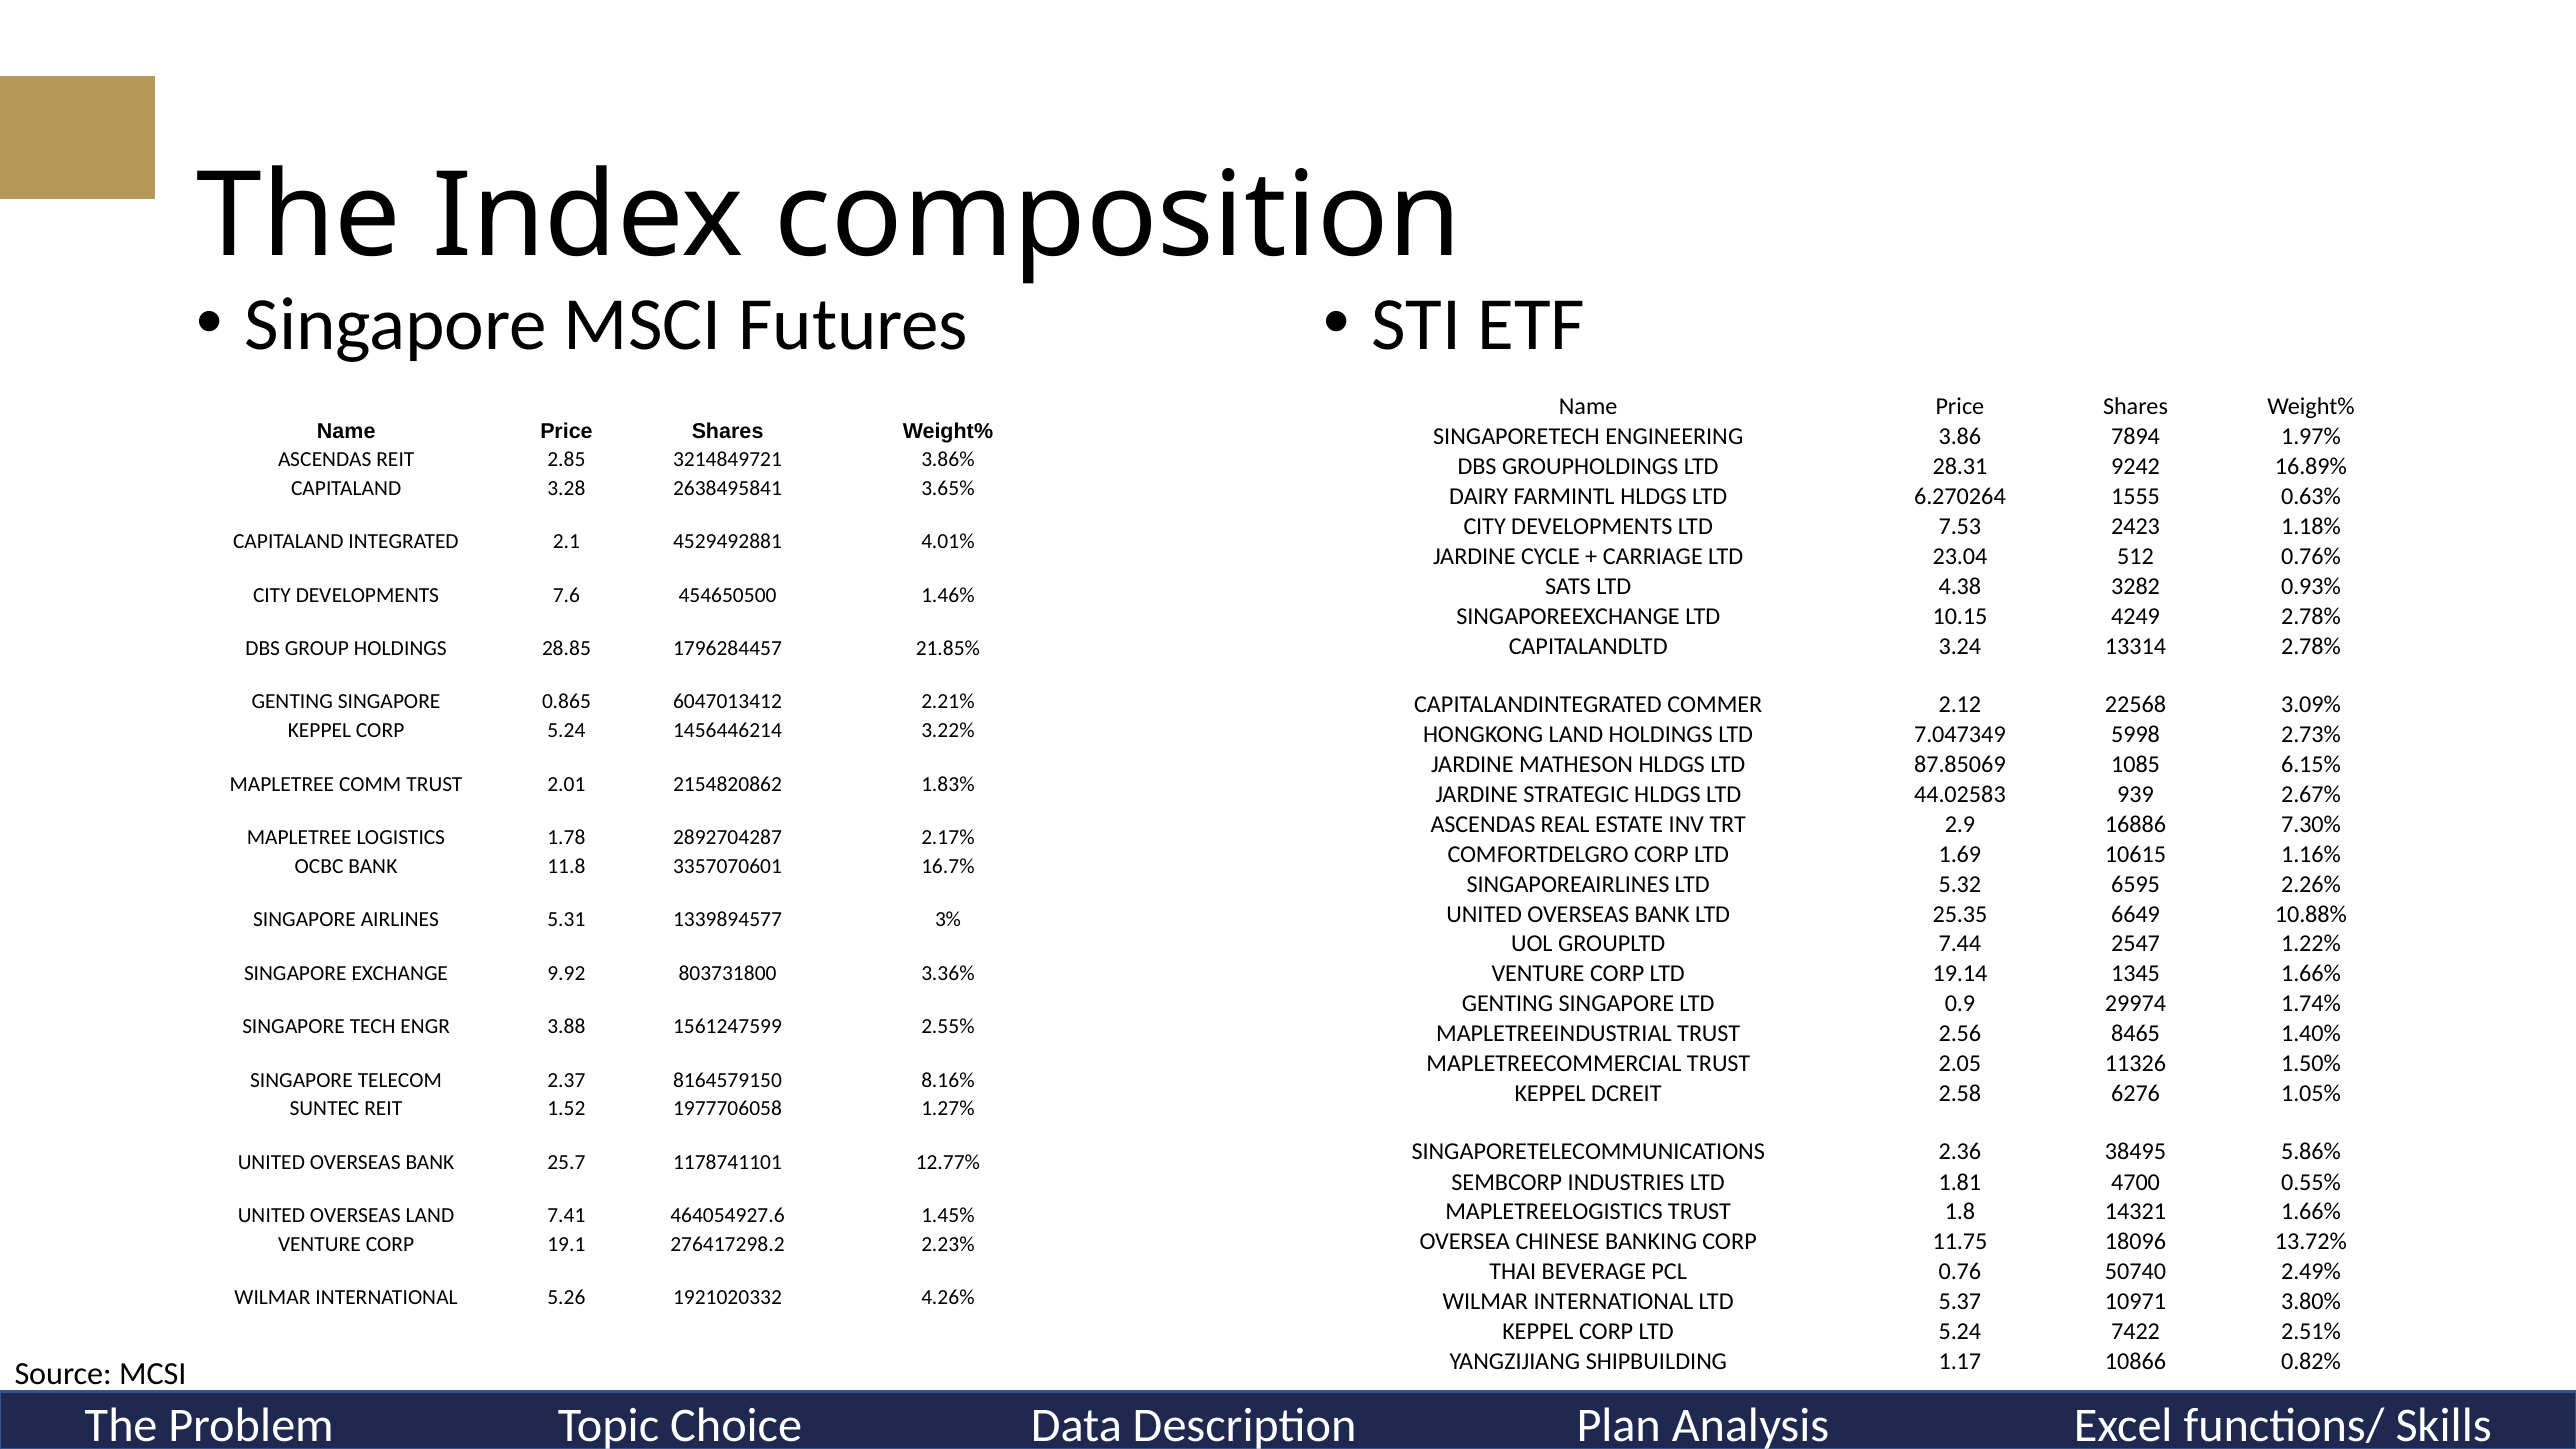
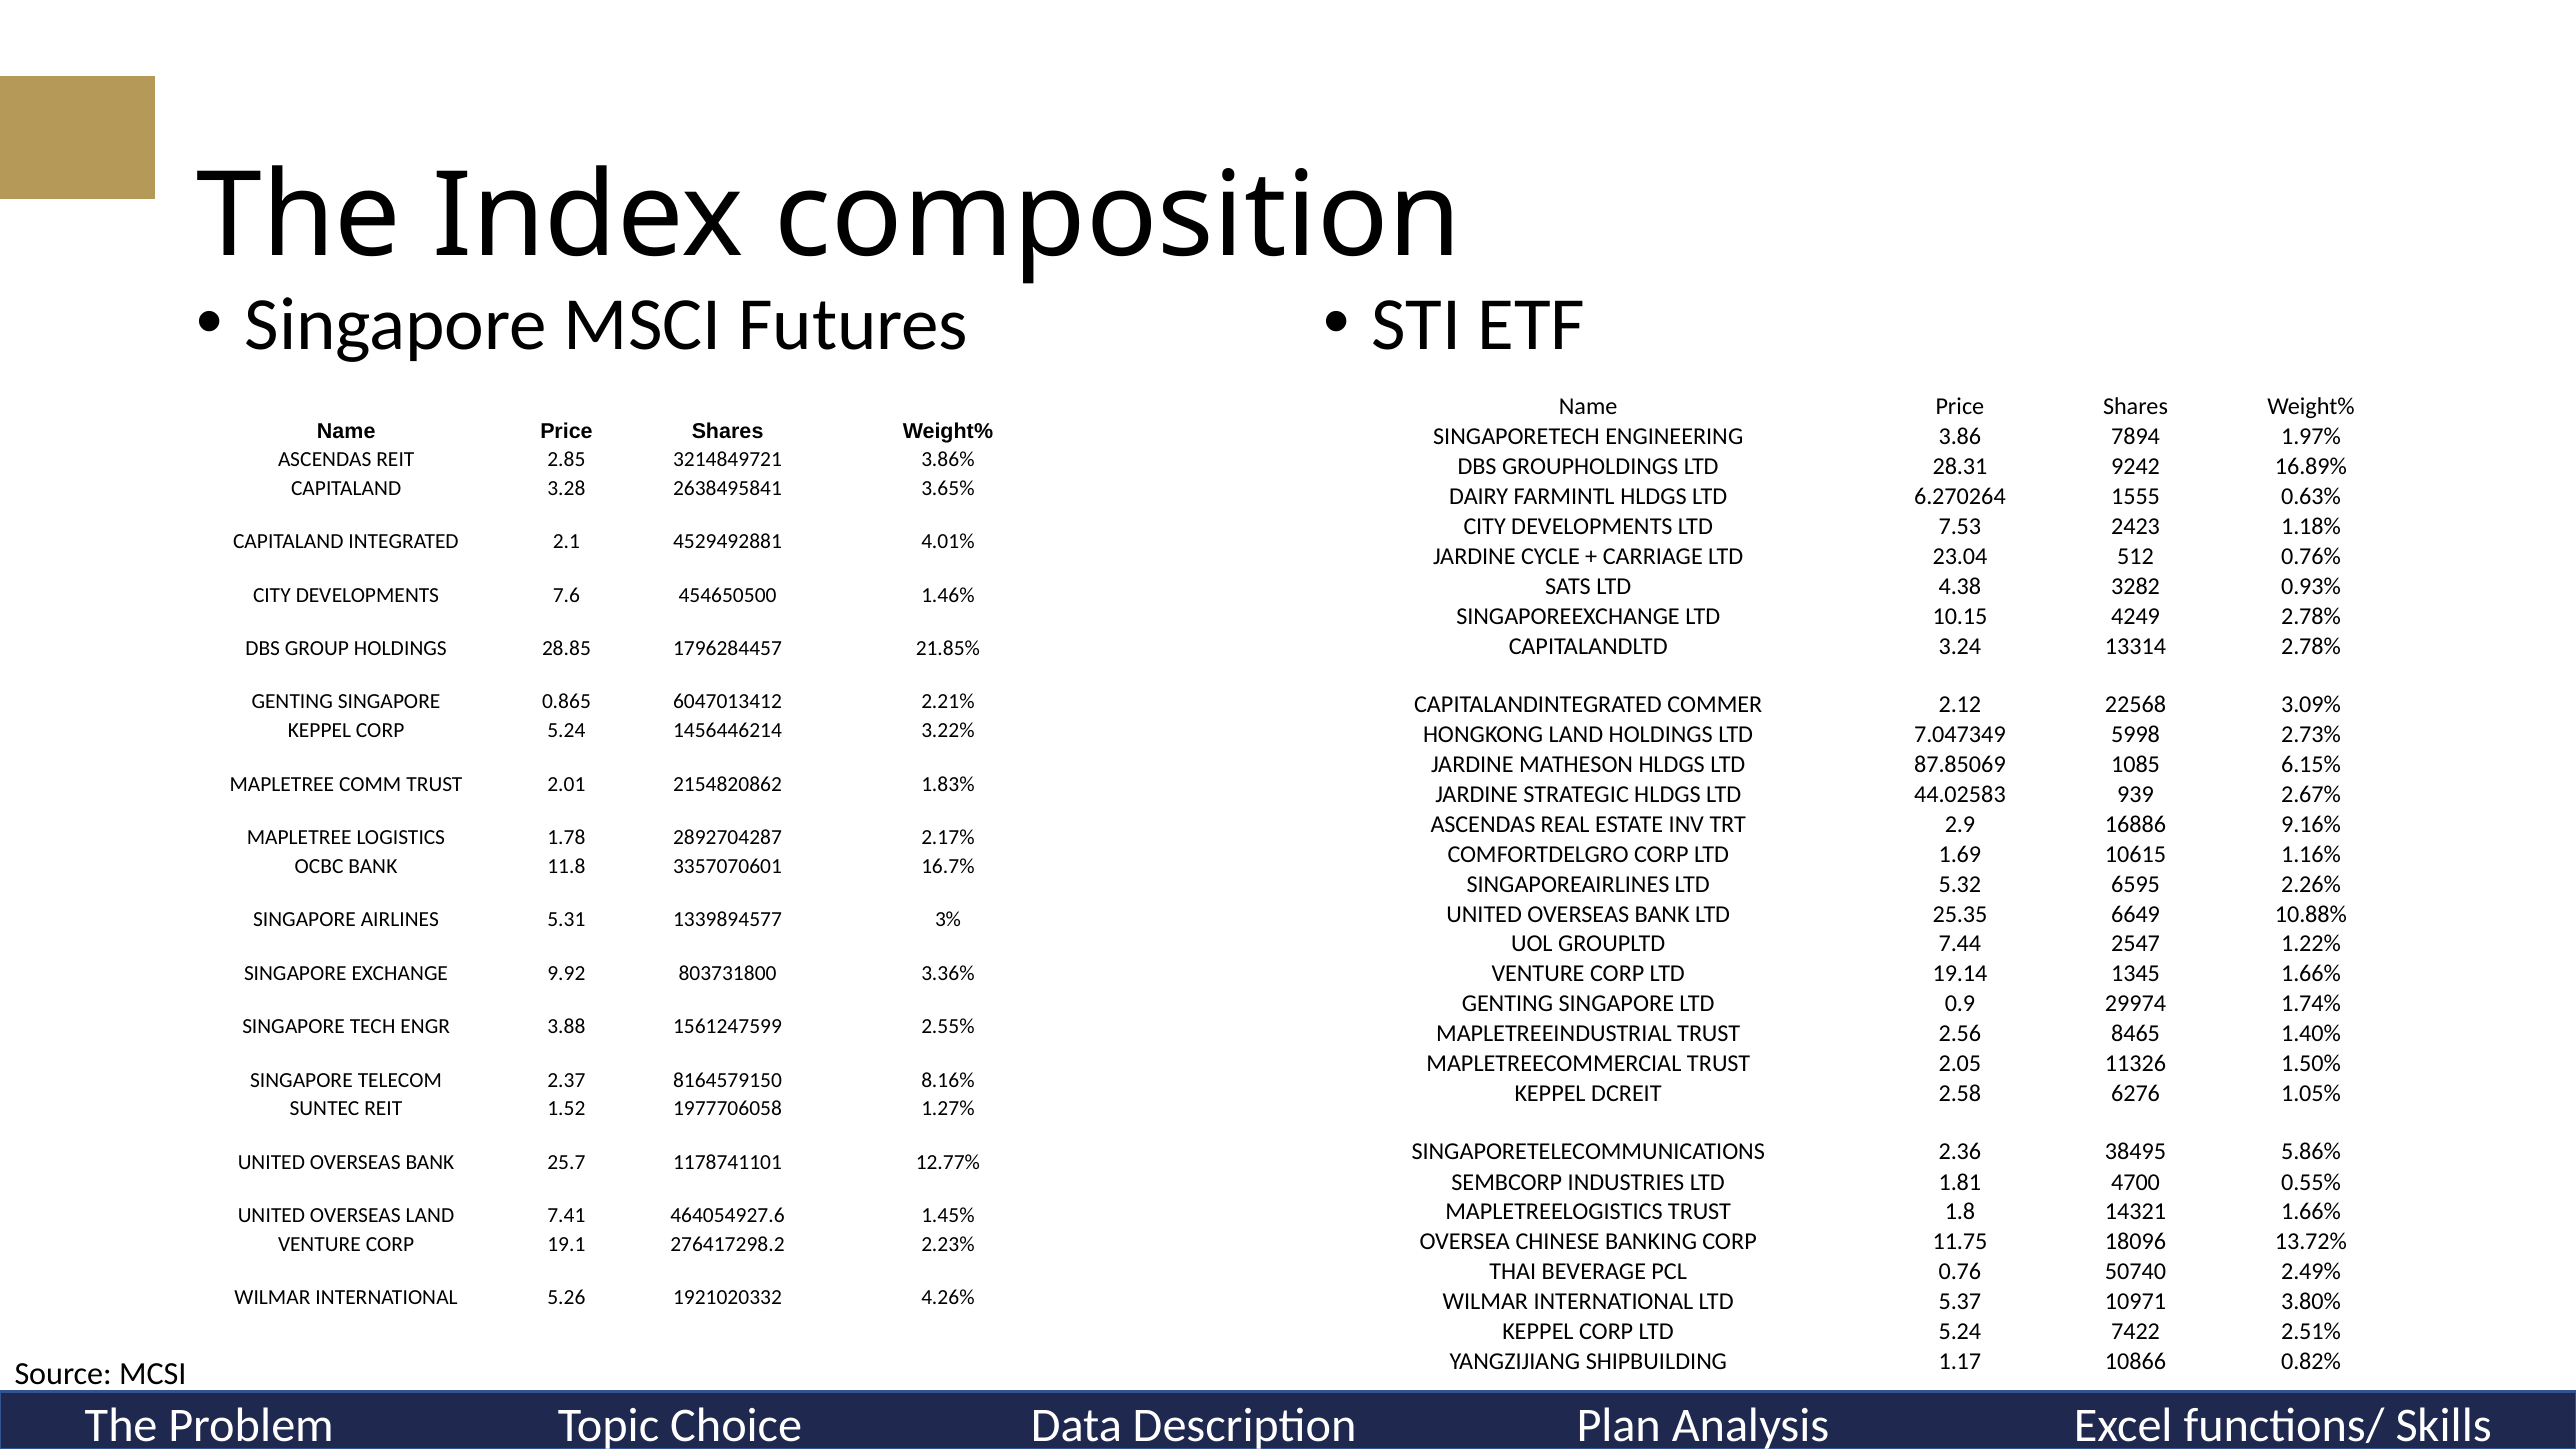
7.30%: 7.30% -> 9.16%
